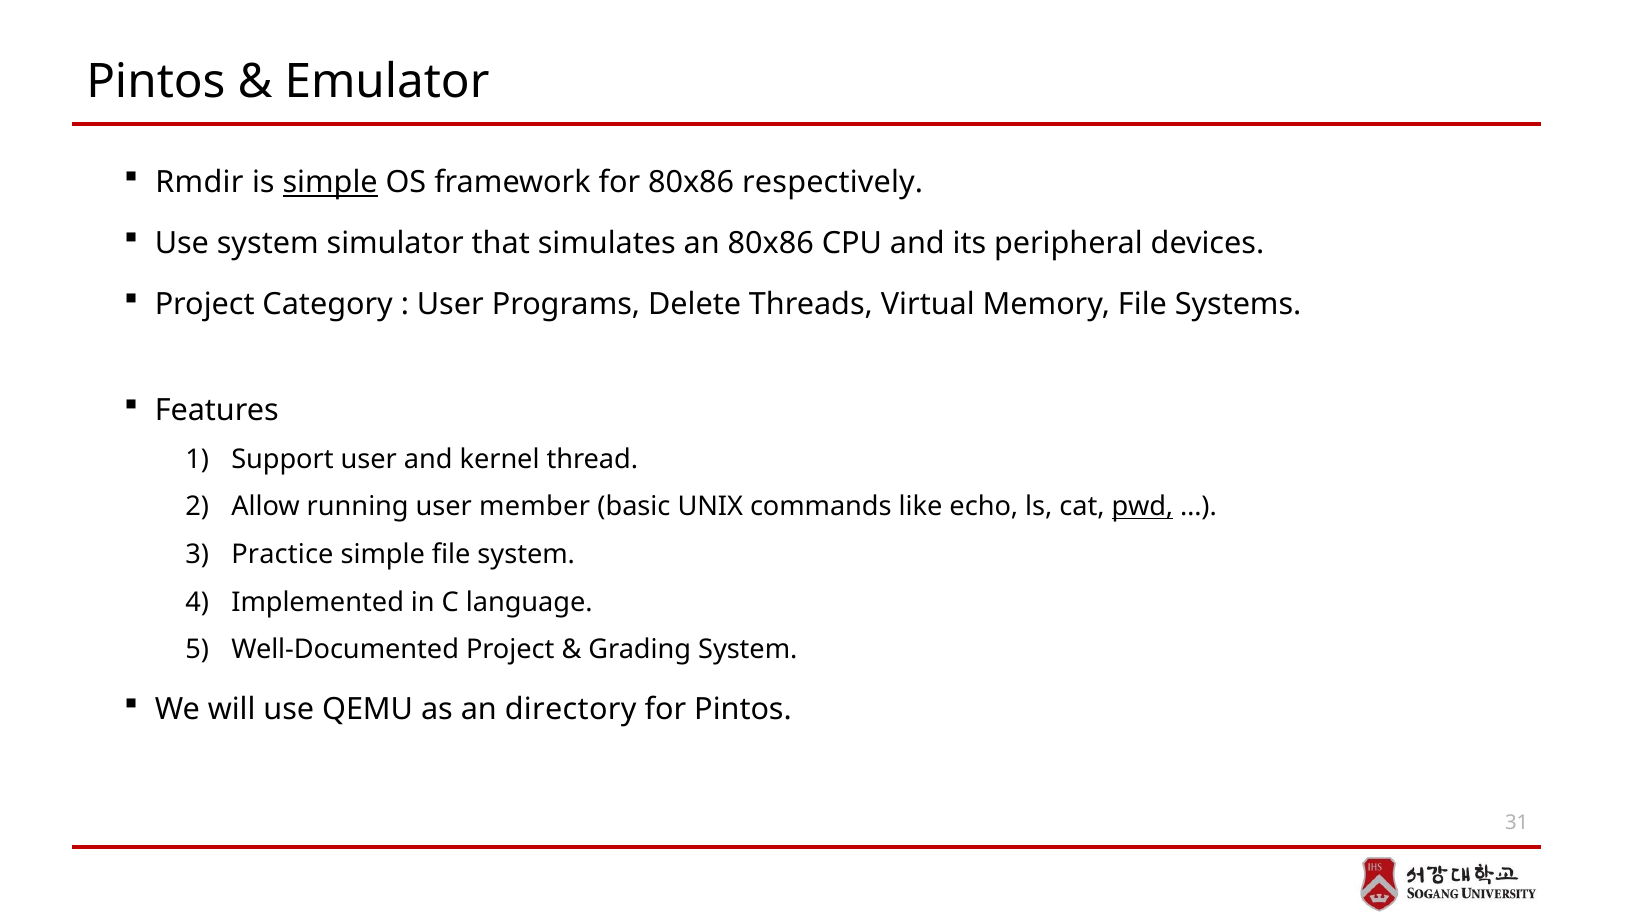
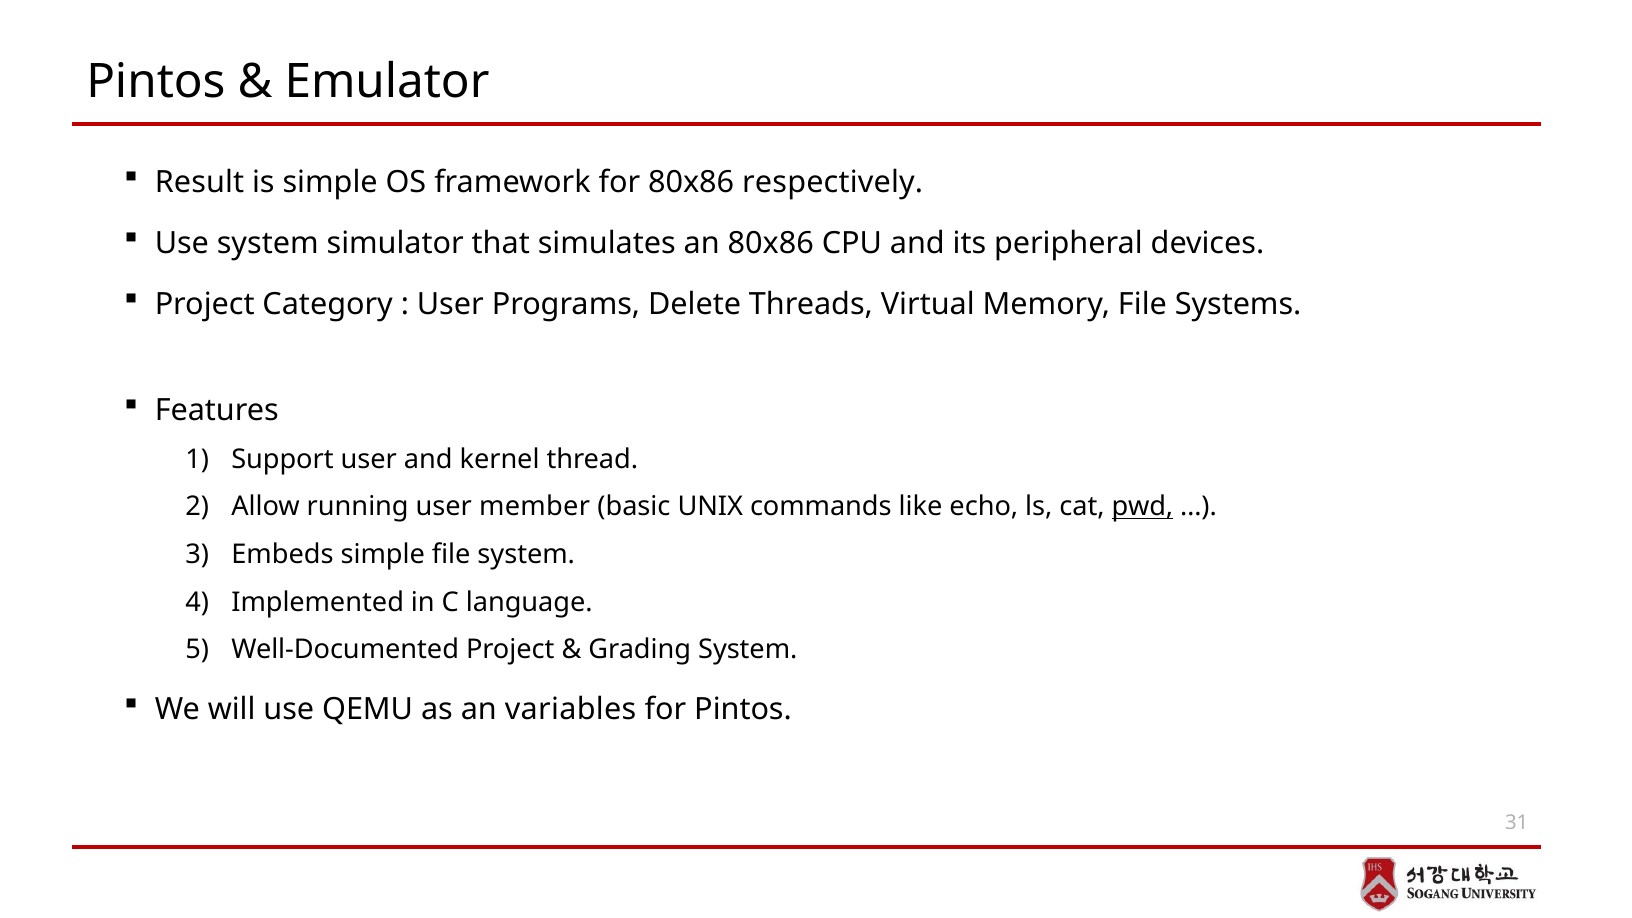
Rmdir: Rmdir -> Result
simple at (330, 183) underline: present -> none
Practice: Practice -> Embeds
directory: directory -> variables
